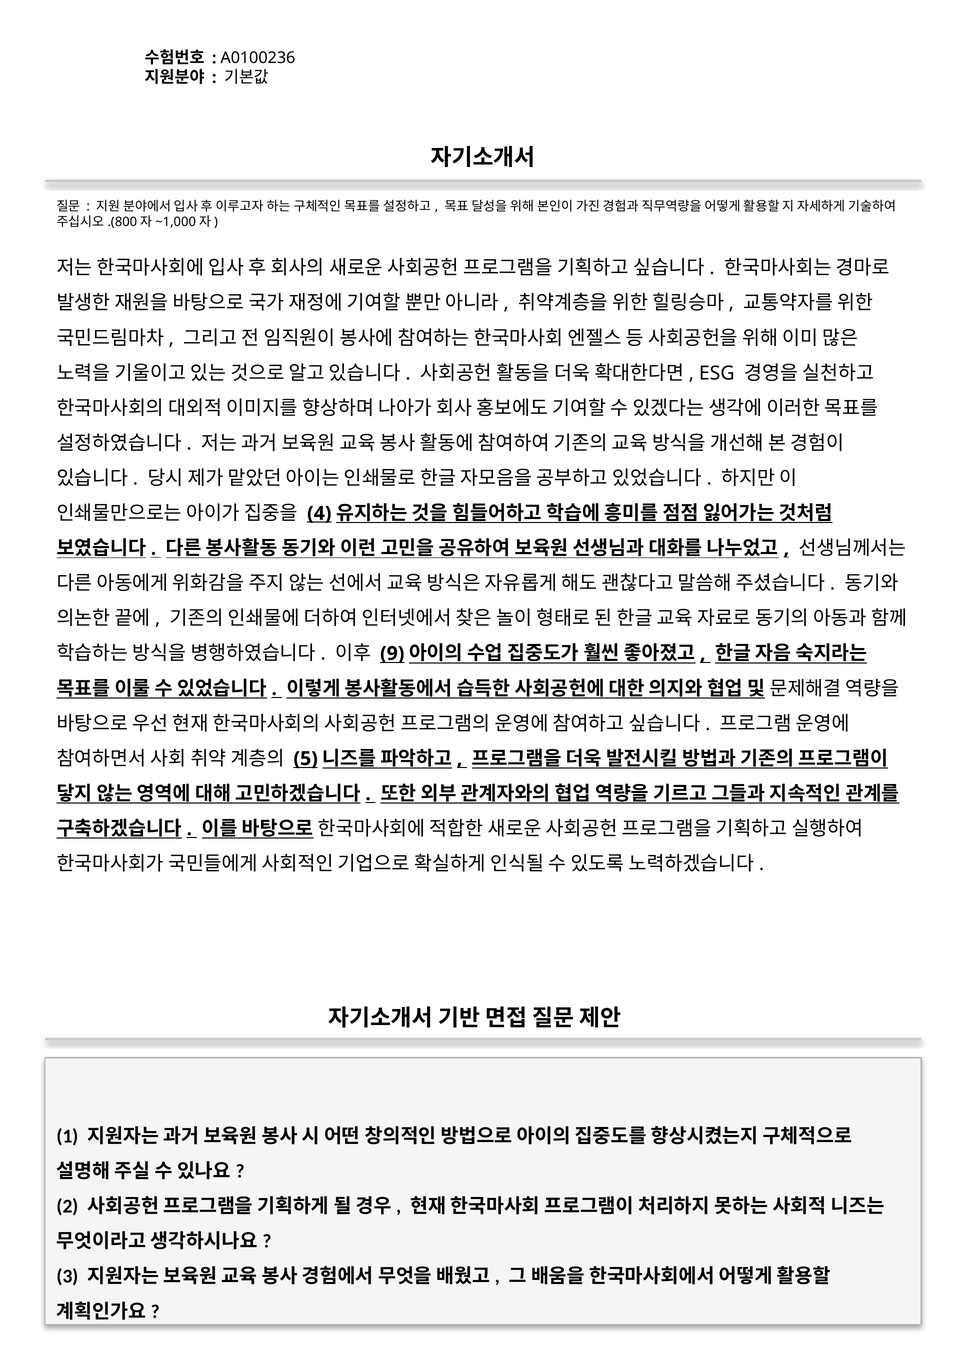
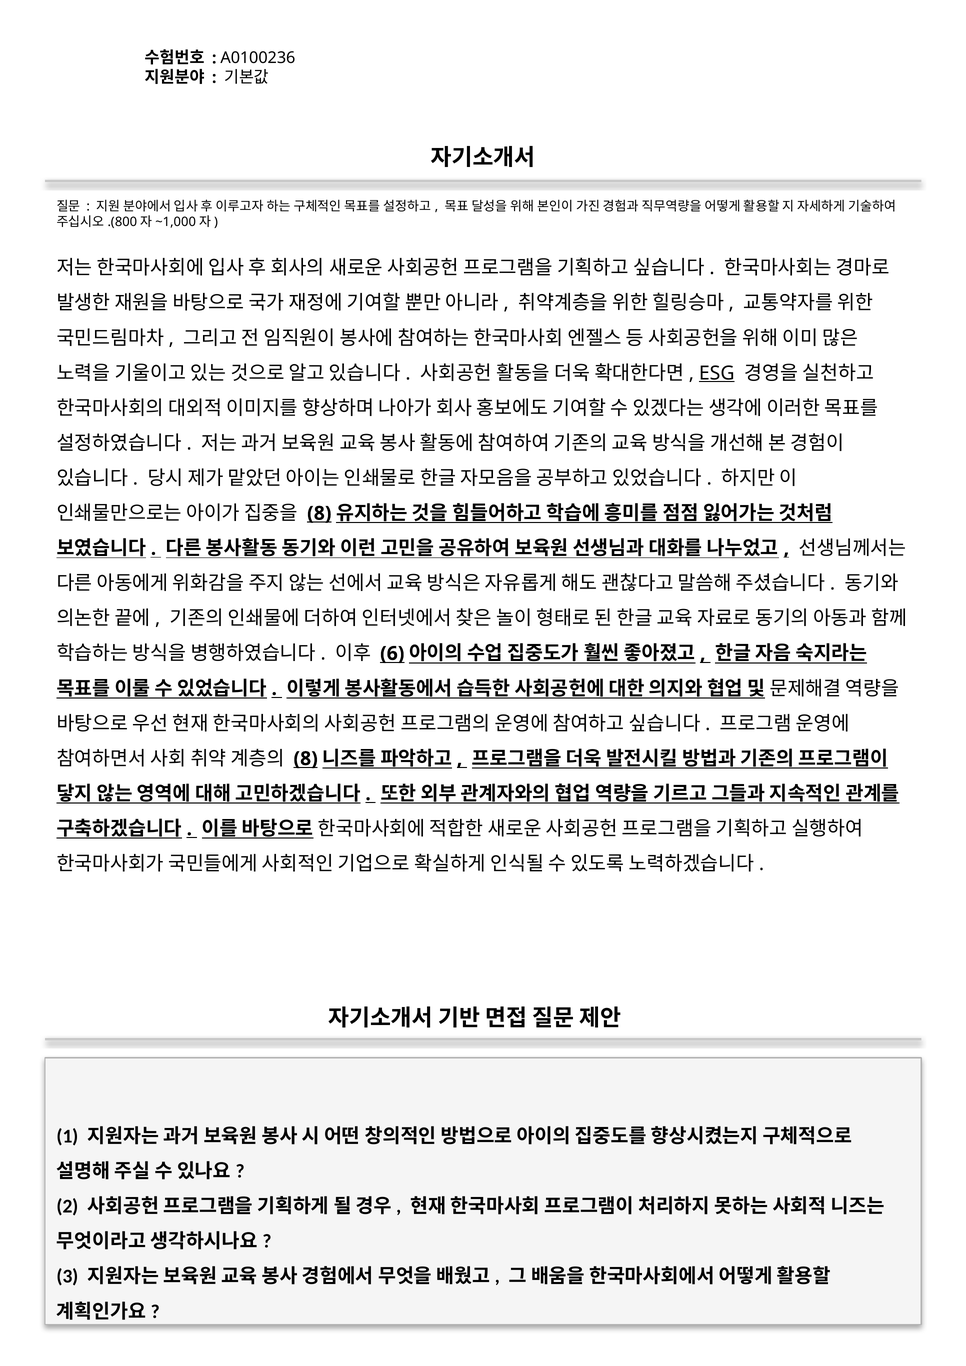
ESG underline: none -> present
4 at (319, 513): 4 -> 8
9: 9 -> 6
5 at (306, 759): 5 -> 8
